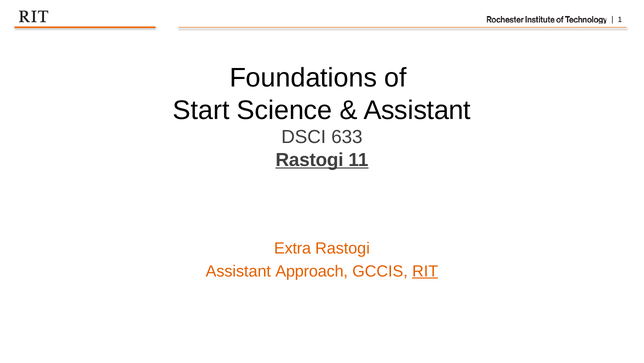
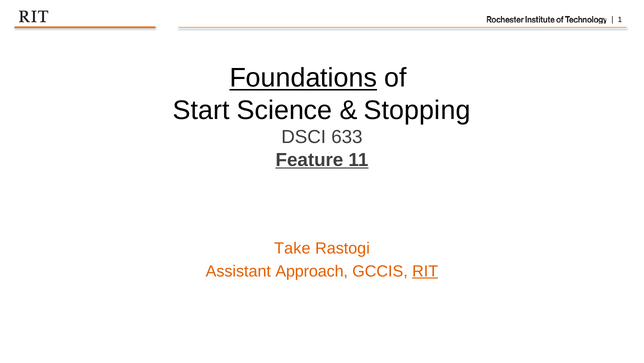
Foundations underline: none -> present
Assistant at (417, 110): Assistant -> Stopping
Rastogi at (310, 159): Rastogi -> Feature
Extra: Extra -> Take
